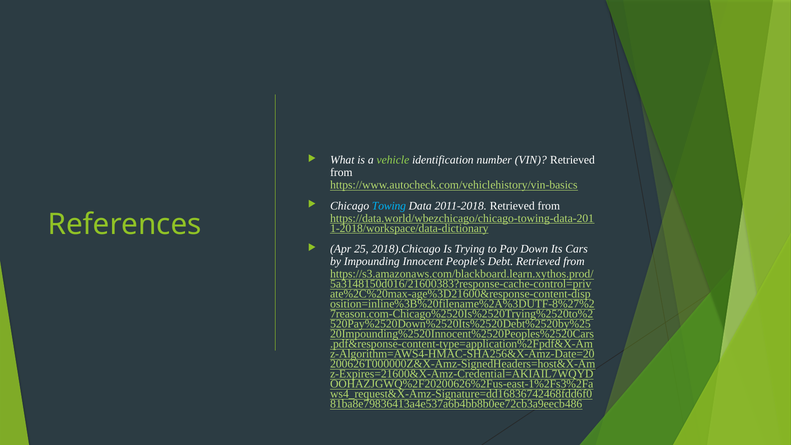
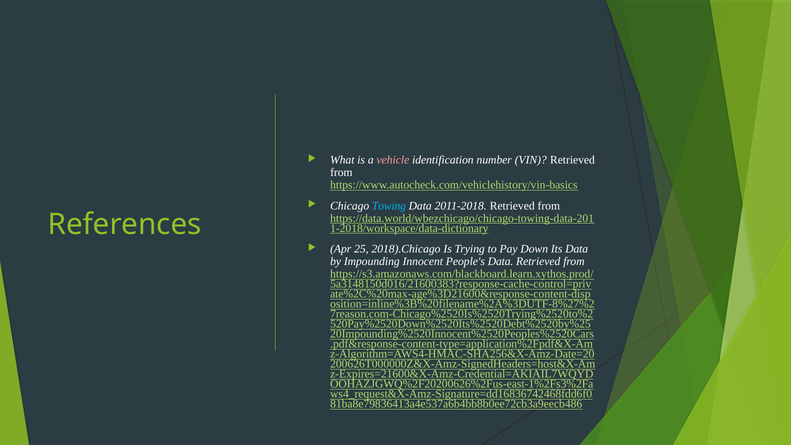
vehicle colour: light green -> pink
Its Cars: Cars -> Data
People's Debt: Debt -> Data
